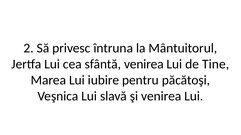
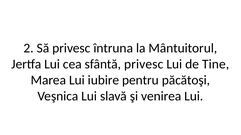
sfântă venirea: venirea -> privesc
